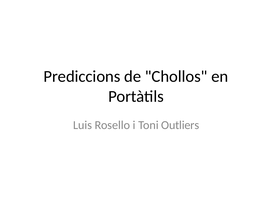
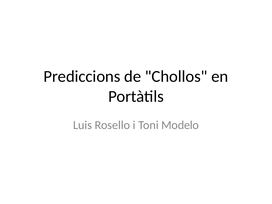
Outliers: Outliers -> Modelo
